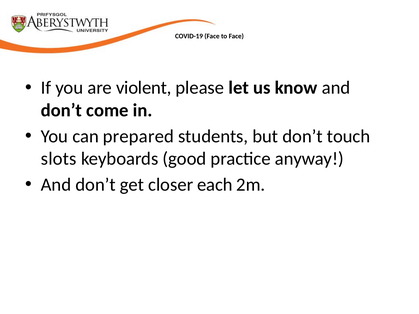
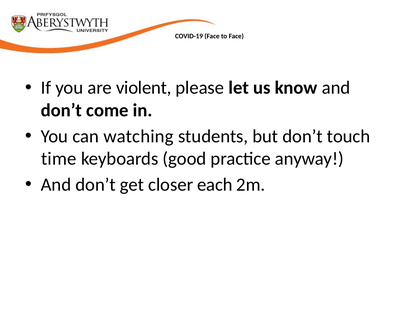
prepared: prepared -> watching
slots: slots -> time
